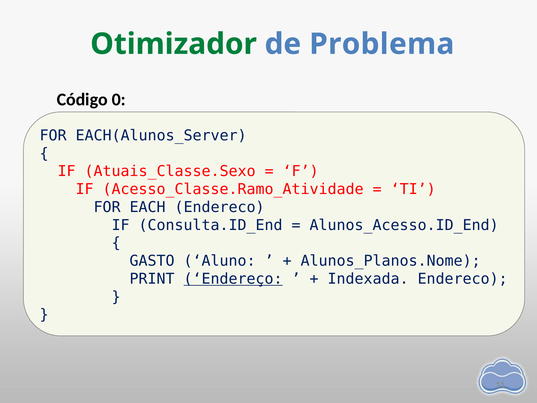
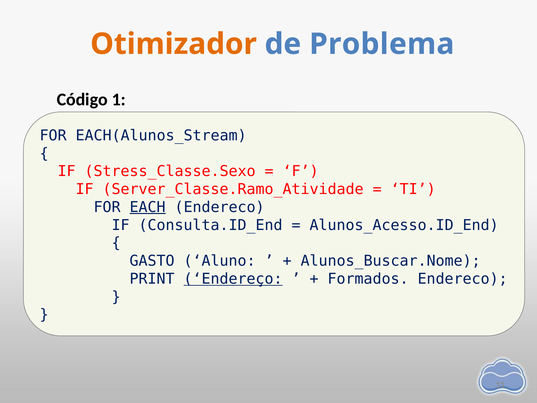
Otimizador colour: green -> orange
0: 0 -> 1
EACH(Alunos_Server: EACH(Alunos_Server -> EACH(Alunos_Stream
Atuais_Classe.Sexo: Atuais_Classe.Sexo -> Stress_Classe.Sexo
Acesso_Classe.Ramo_Atividade: Acesso_Classe.Ramo_Atividade -> Server_Classe.Ramo_Atividade
EACH underline: none -> present
Alunos_Planos.Nome: Alunos_Planos.Nome -> Alunos_Buscar.Nome
Indexada: Indexada -> Formados
